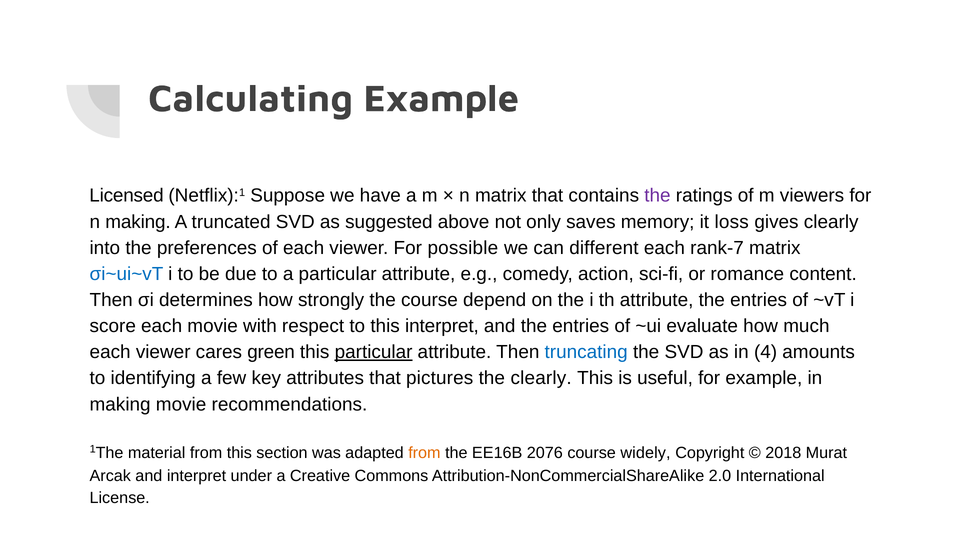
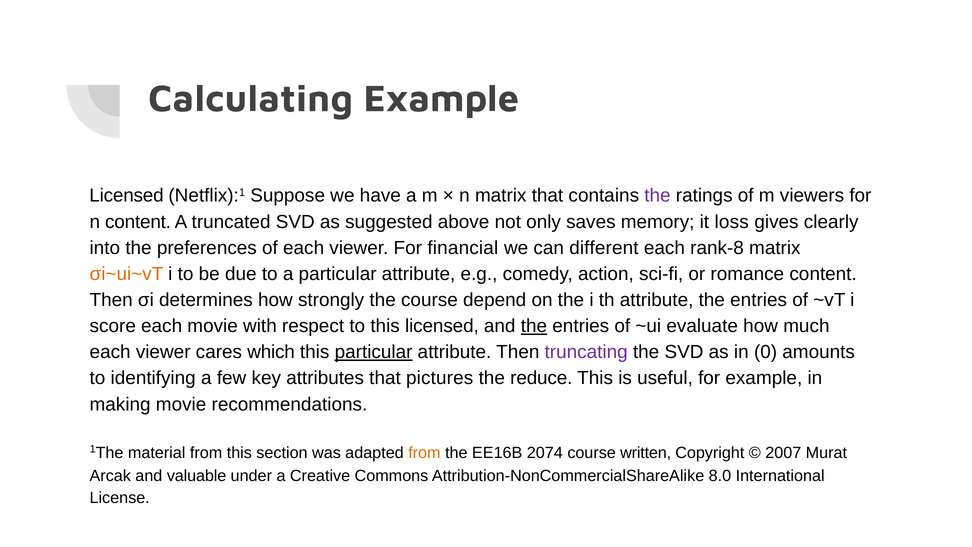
n making: making -> content
possible: possible -> financial
rank-7: rank-7 -> rank-8
σi~ui~vT colour: blue -> orange
this interpret: interpret -> licensed
the at (534, 326) underline: none -> present
green: green -> which
truncating colour: blue -> purple
4: 4 -> 0
the clearly: clearly -> reduce
2076: 2076 -> 2074
widely: widely -> written
2018: 2018 -> 2007
and interpret: interpret -> valuable
2.0: 2.0 -> 8.0
